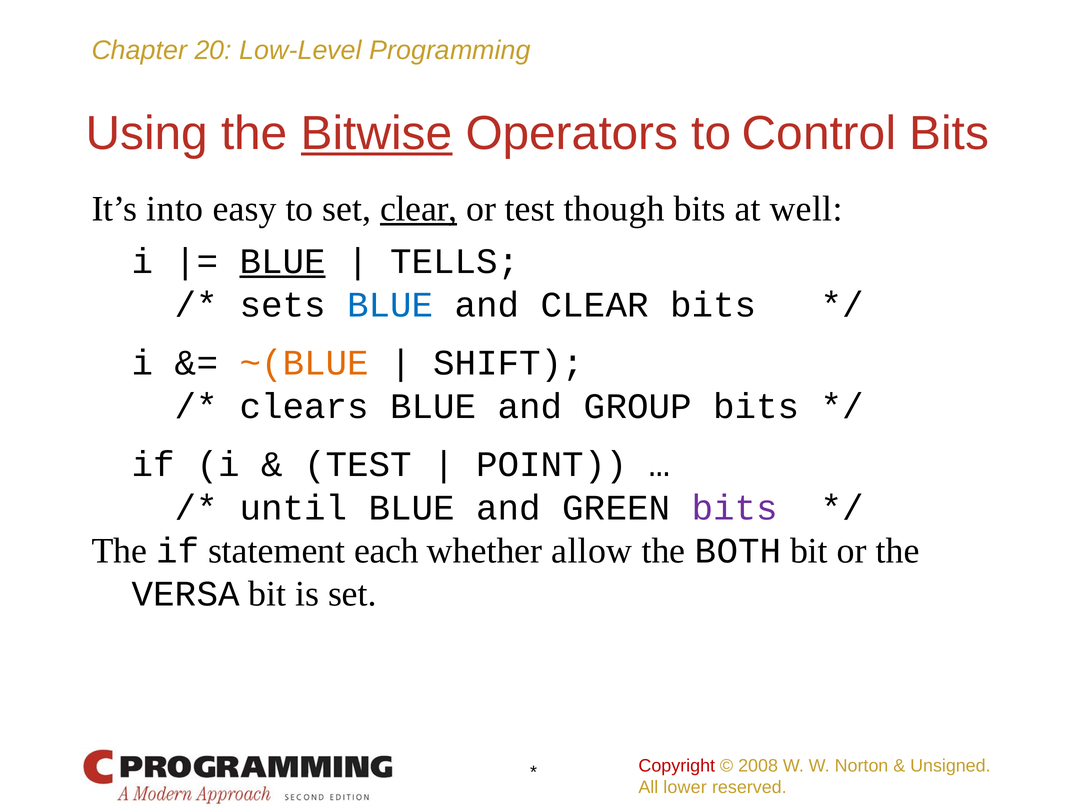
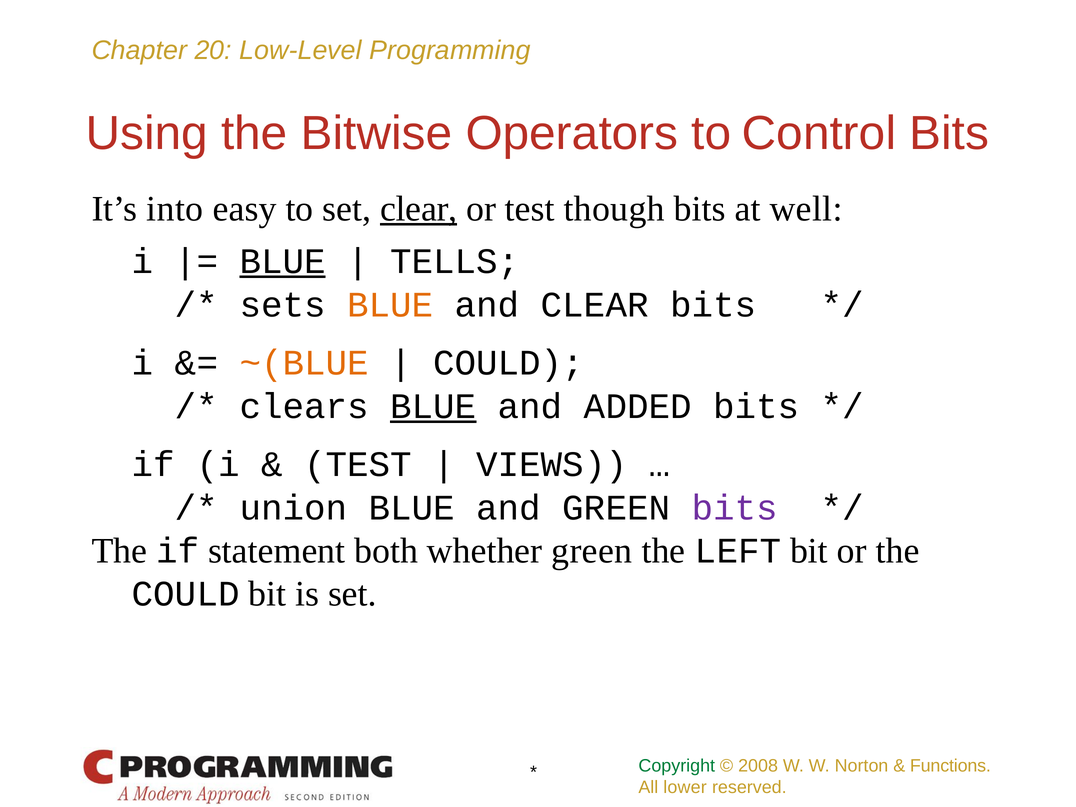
Bitwise underline: present -> none
BLUE at (390, 305) colour: blue -> orange
SHIFT at (509, 363): SHIFT -> COULD
BLUE at (433, 406) underline: none -> present
GROUP: GROUP -> ADDED
POINT: POINT -> VIEWS
until: until -> union
each: each -> both
whether allow: allow -> green
BOTH: BOTH -> LEFT
VERSA at (186, 594): VERSA -> COULD
Copyright colour: red -> green
Unsigned: Unsigned -> Functions
